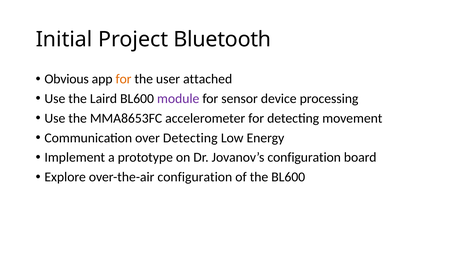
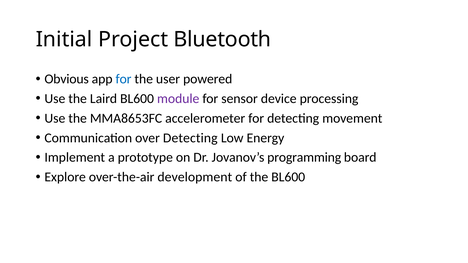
for at (124, 79) colour: orange -> blue
attached: attached -> powered
Jovanov’s configuration: configuration -> programming
over-the-air configuration: configuration -> development
